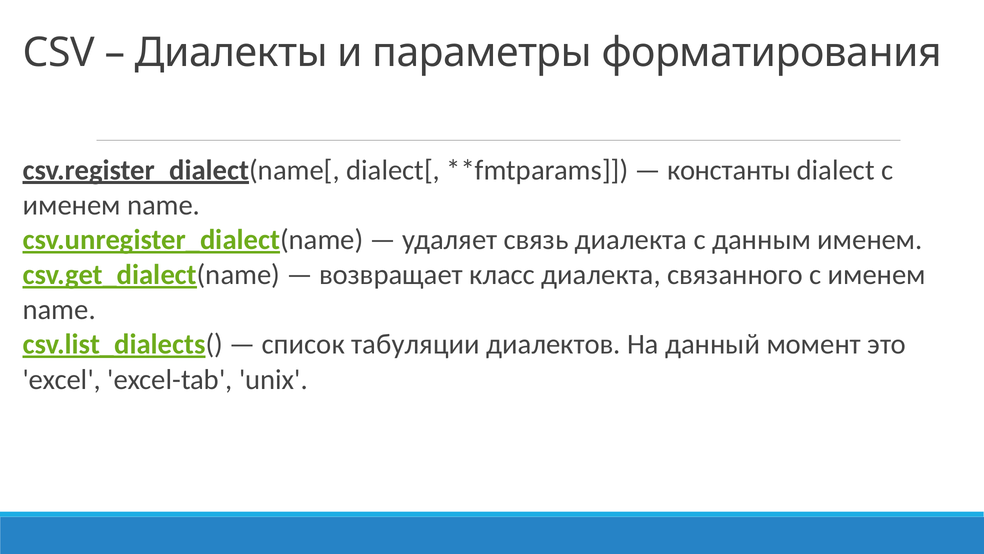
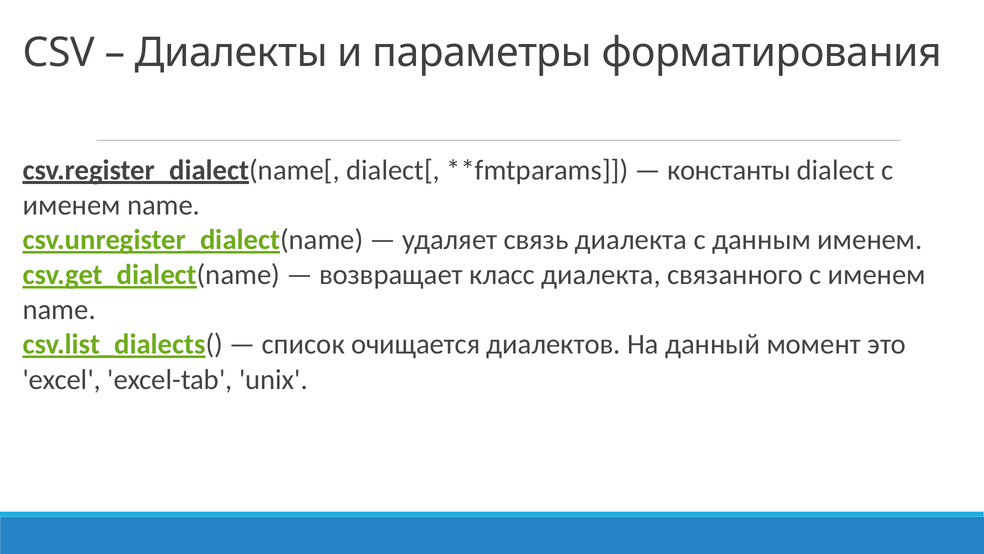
табуляции: табуляции -> очищается
